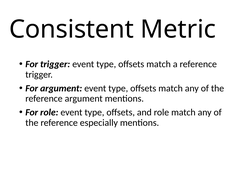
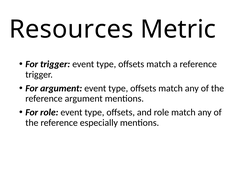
Consistent: Consistent -> Resources
